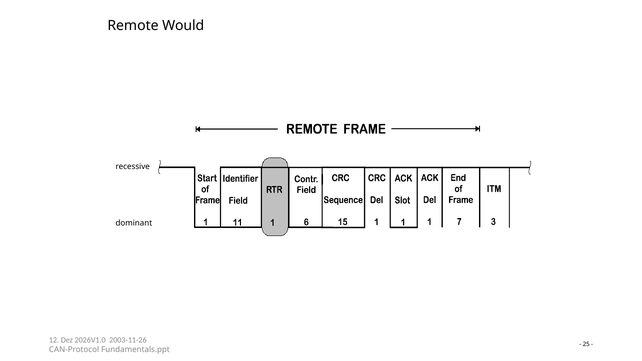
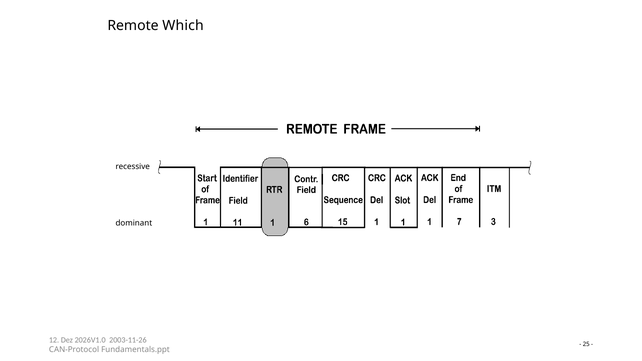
Would: Would -> Which
